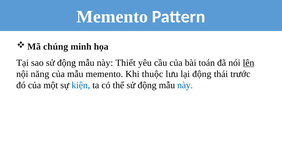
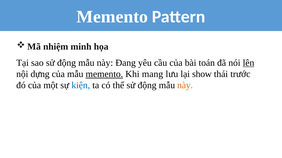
chúng: chúng -> nhiệm
Thiết: Thiết -> Đang
năng: năng -> dựng
memento at (104, 74) underline: none -> present
thuộc: thuộc -> mang
lại động: động -> show
này at (185, 86) colour: blue -> orange
